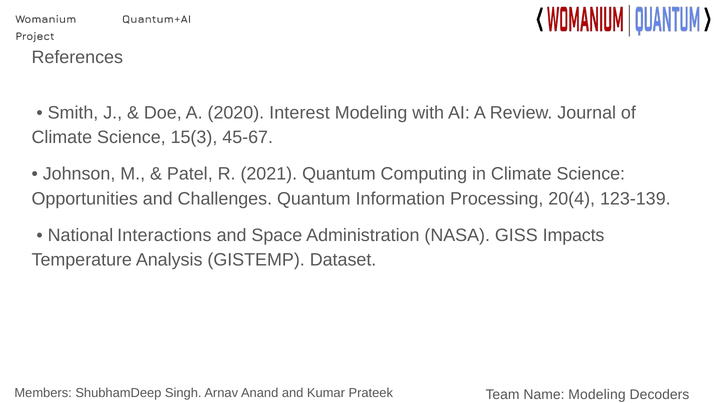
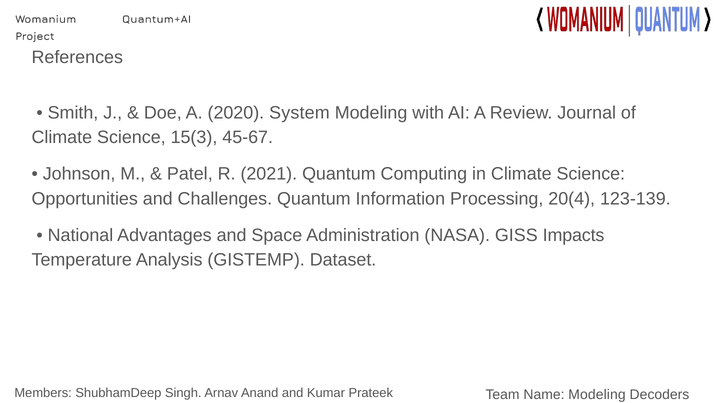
Interest: Interest -> System
Interactions: Interactions -> Advantages
